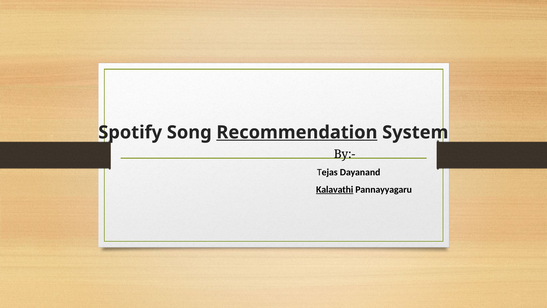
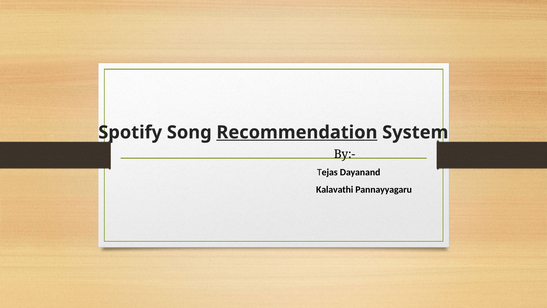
Kalavathi underline: present -> none
